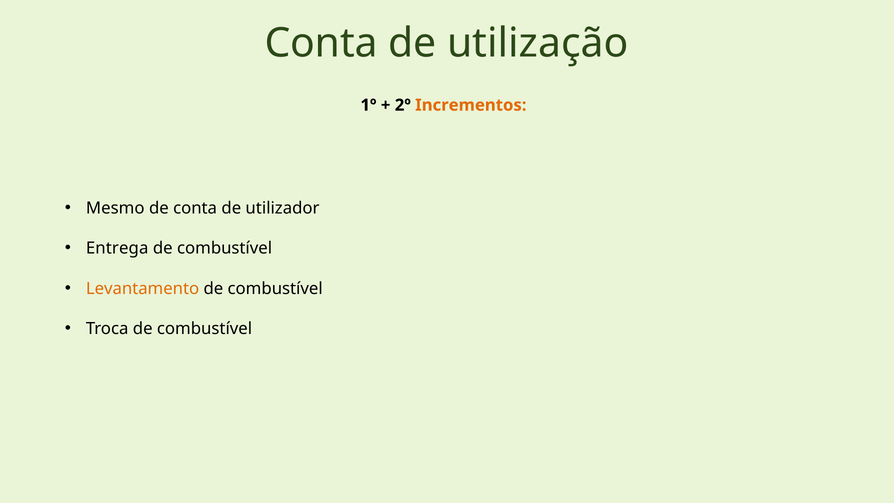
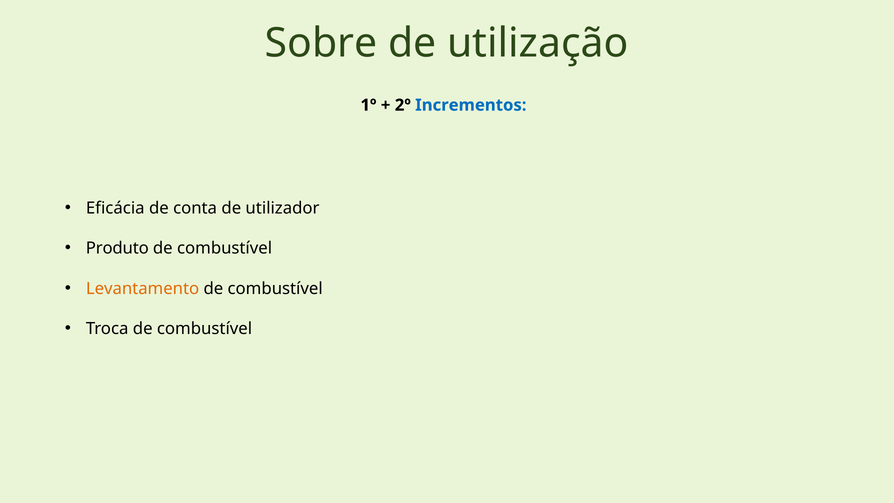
Conta at (321, 43): Conta -> Sobre
Incrementos colour: orange -> blue
Mesmo: Mesmo -> Eficácia
Entrega: Entrega -> Produto
